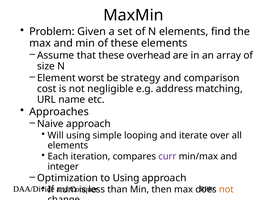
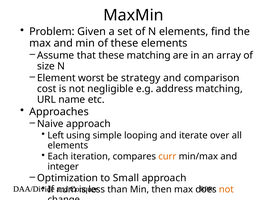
these overhead: overhead -> matching
Will: Will -> Left
curr colour: purple -> orange
to Using: Using -> Small
